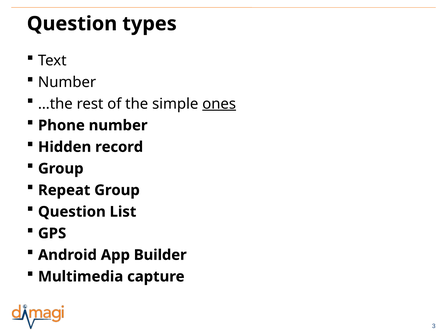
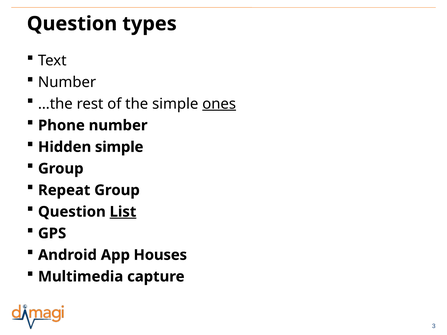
Hidden record: record -> simple
List underline: none -> present
Builder: Builder -> Houses
